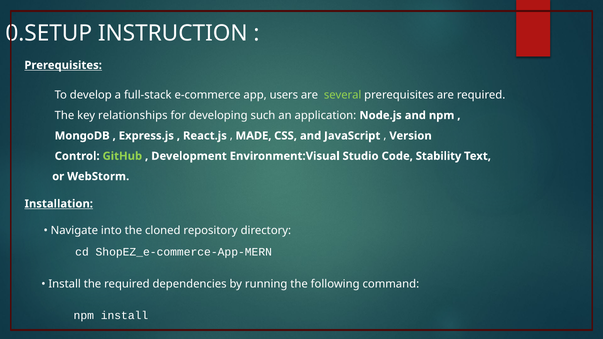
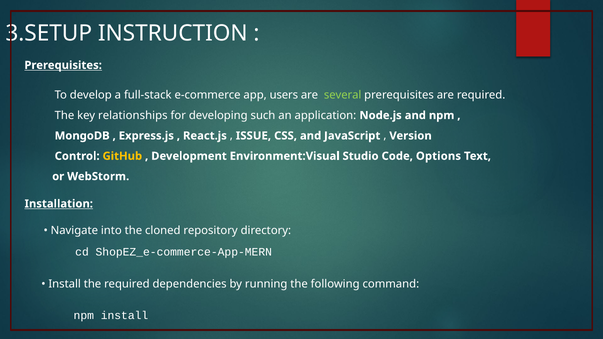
0.SETUP: 0.SETUP -> 3.SETUP
MADE: MADE -> ISSUE
GitHub colour: light green -> yellow
Stability: Stability -> Options
